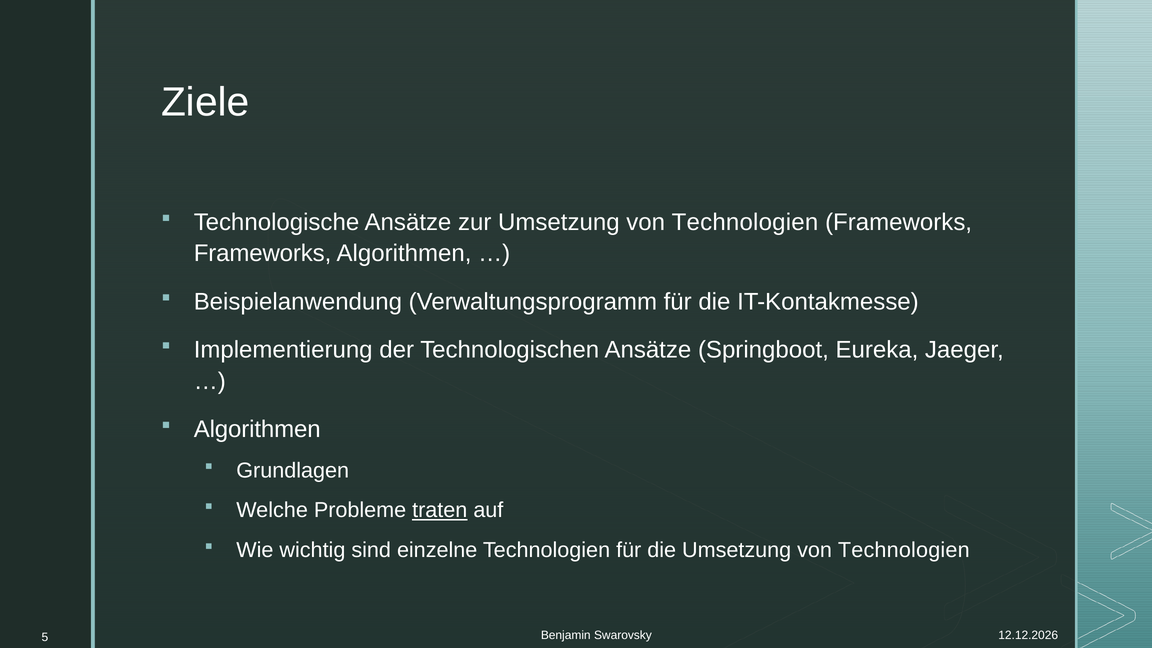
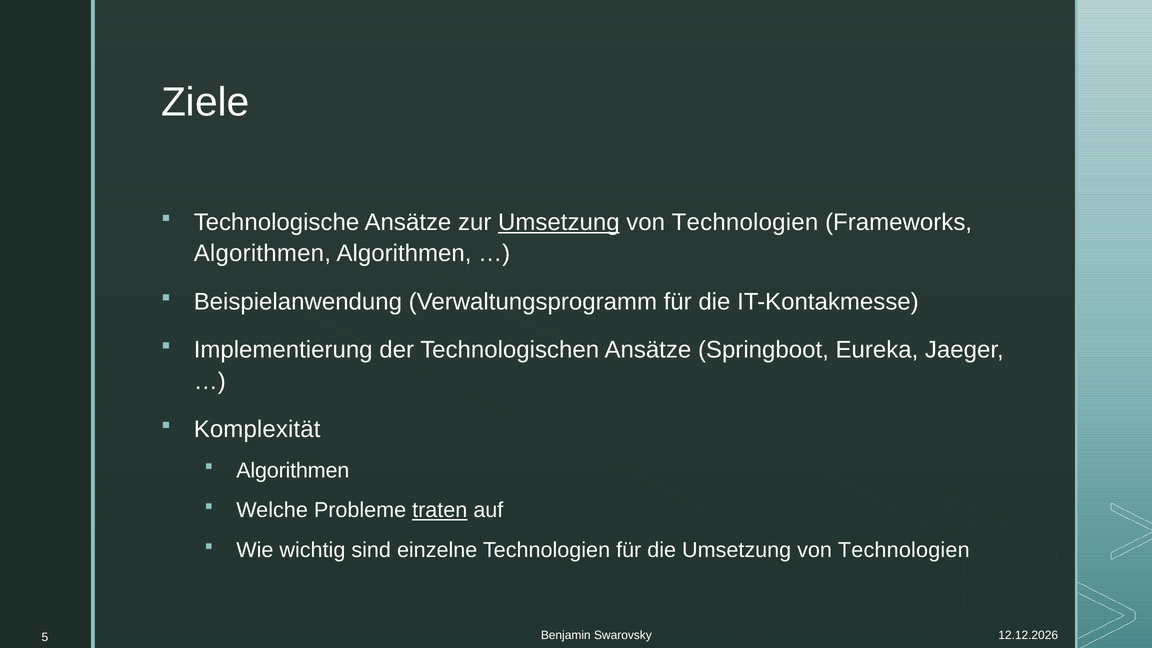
Umsetzung at (559, 222) underline: none -> present
Frameworks at (263, 253): Frameworks -> Algorithmen
Algorithmen at (257, 429): Algorithmen -> Komplexität
Grundlagen at (293, 471): Grundlagen -> Algorithmen
